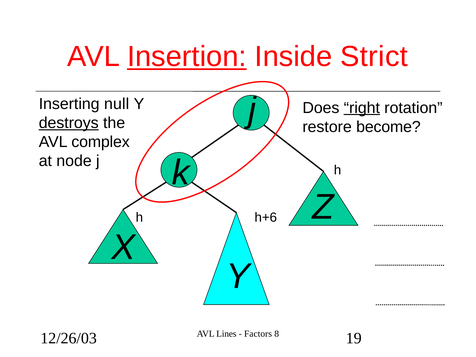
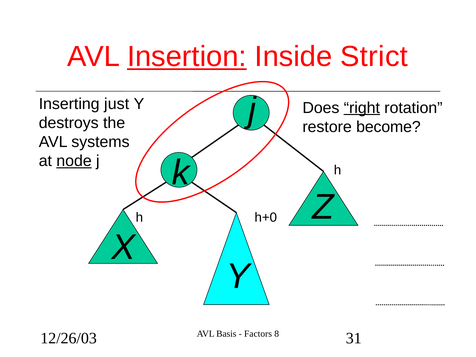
null: null -> just
destroys underline: present -> none
complex: complex -> systems
node underline: none -> present
h+6: h+6 -> h+0
Lines: Lines -> Basis
19: 19 -> 31
